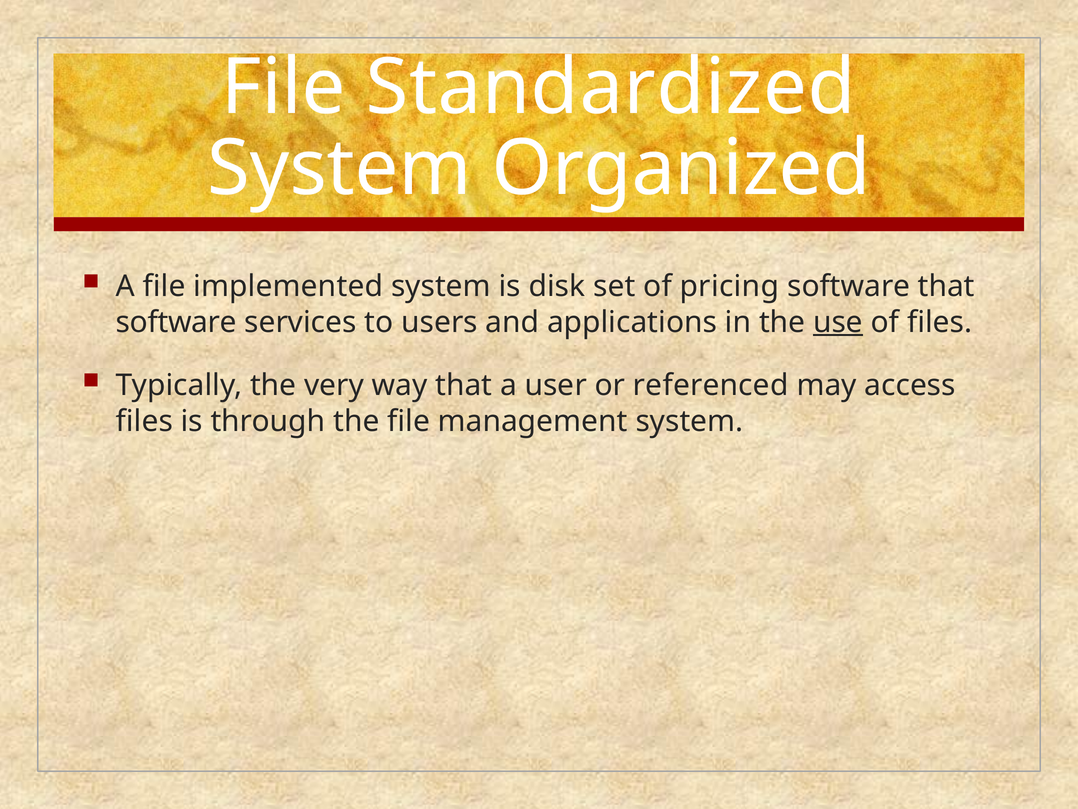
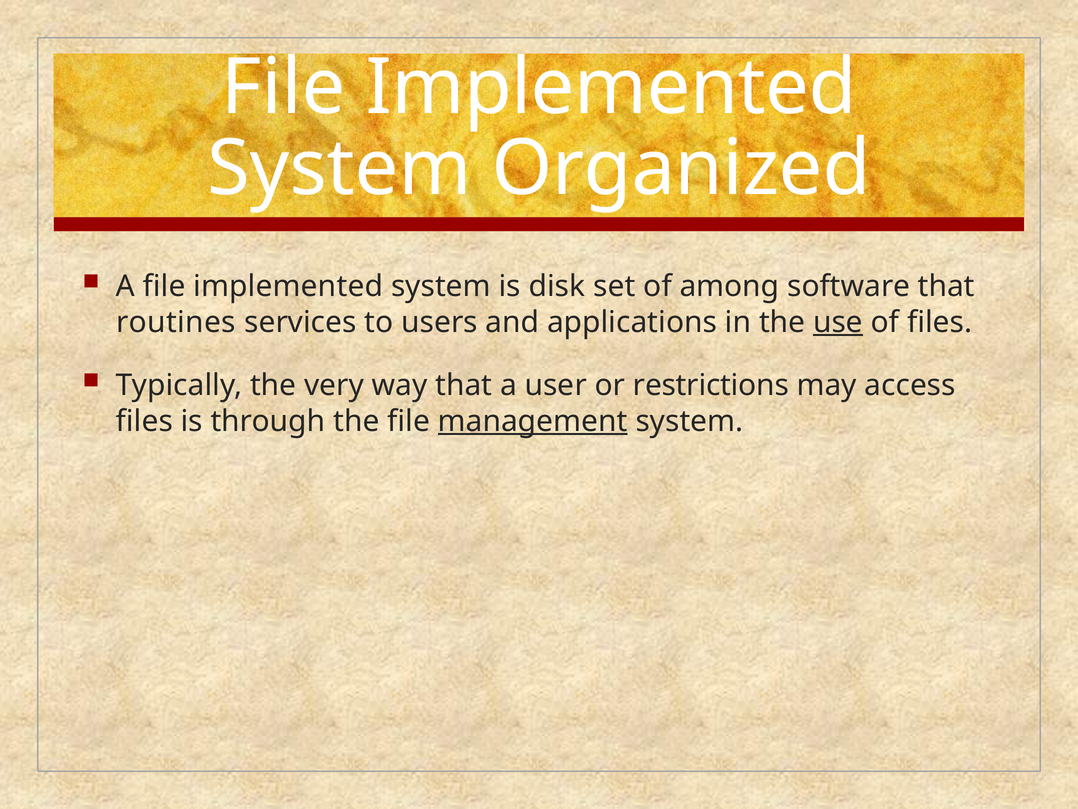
Standardized at (611, 88): Standardized -> Implemented
pricing: pricing -> among
software at (176, 322): software -> routines
referenced: referenced -> restrictions
management underline: none -> present
